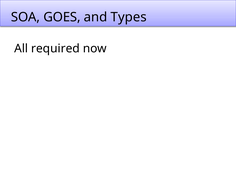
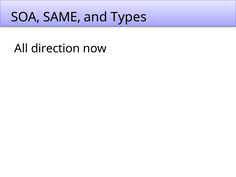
GOES: GOES -> SAME
required: required -> direction
